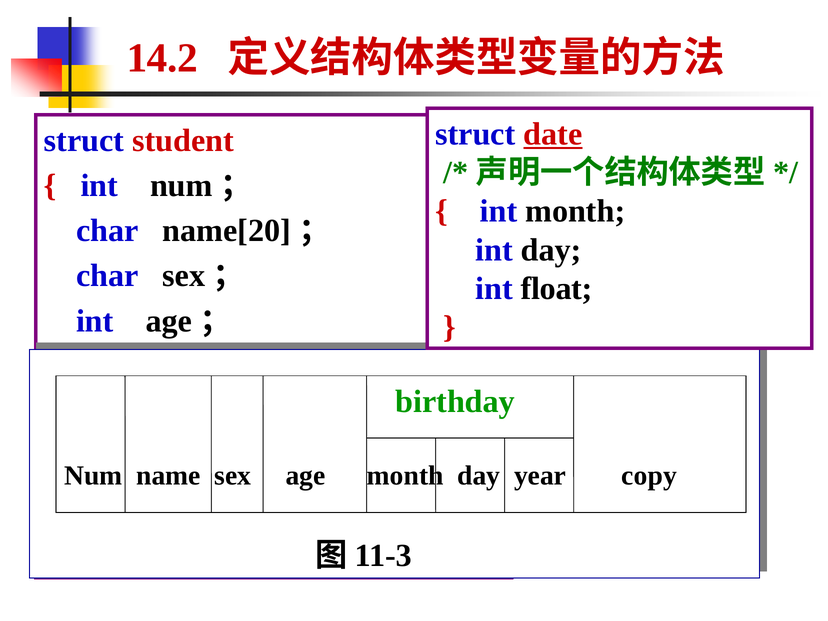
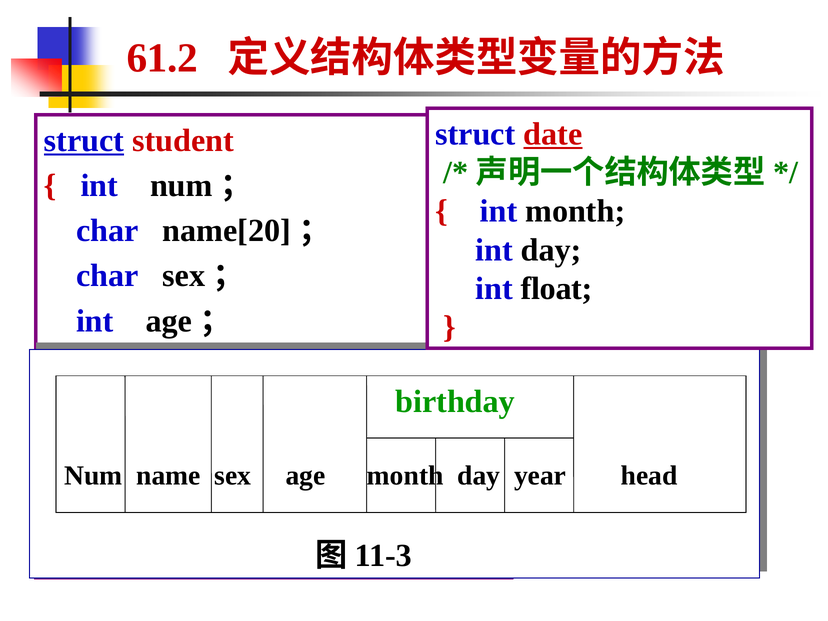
14.2: 14.2 -> 61.2
struct at (84, 140) underline: none -> present
copy: copy -> head
